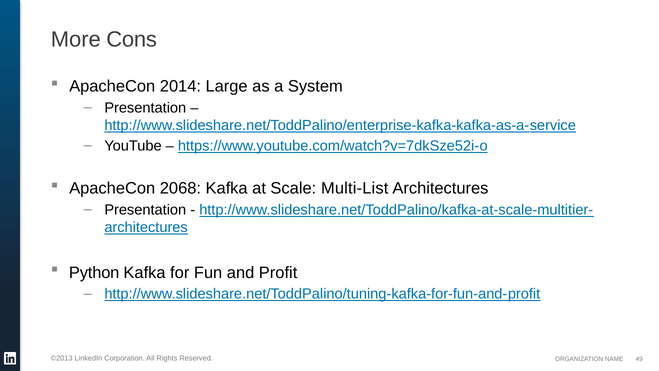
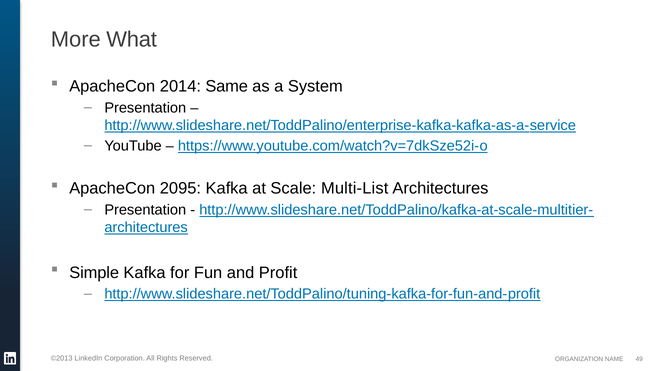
Cons: Cons -> What
Large: Large -> Same
2068: 2068 -> 2095
Python: Python -> Simple
